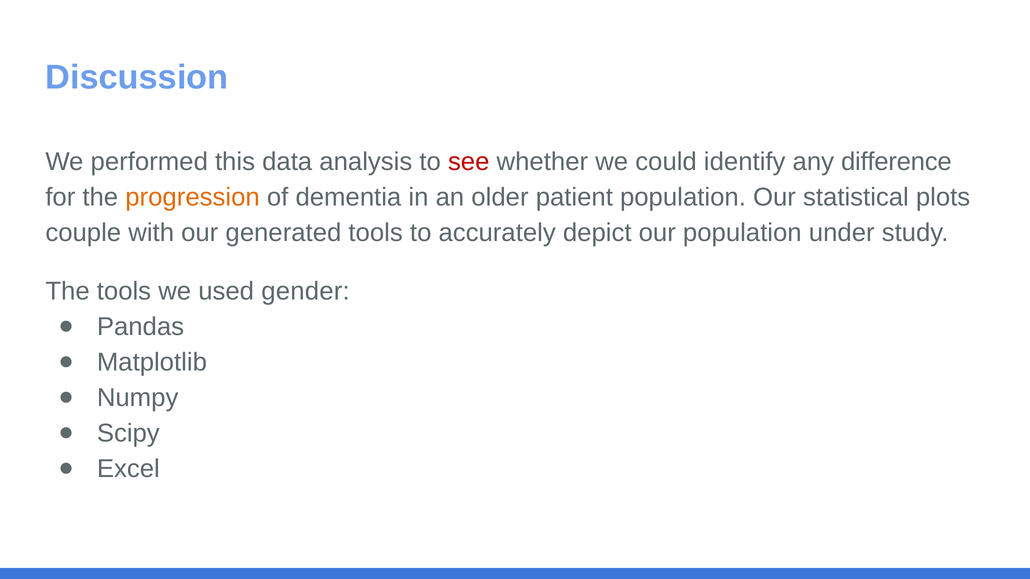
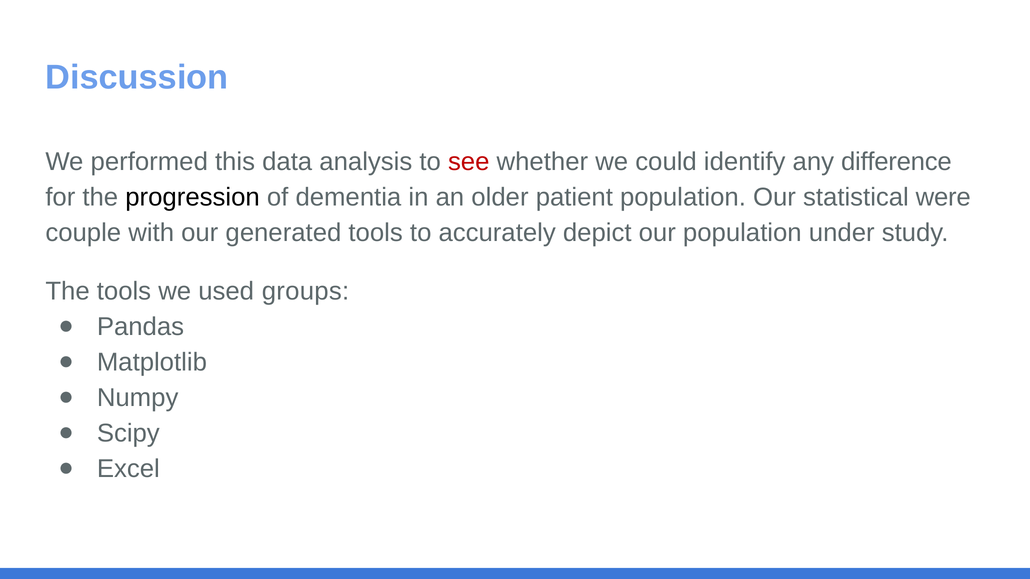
progression colour: orange -> black
plots: plots -> were
gender: gender -> groups
